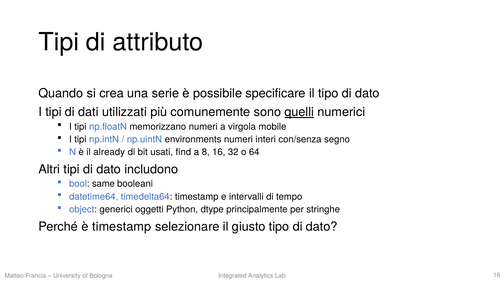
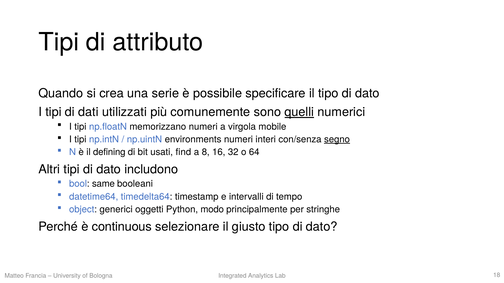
segno underline: none -> present
already: already -> defining
dtype: dtype -> modo
è timestamp: timestamp -> continuous
